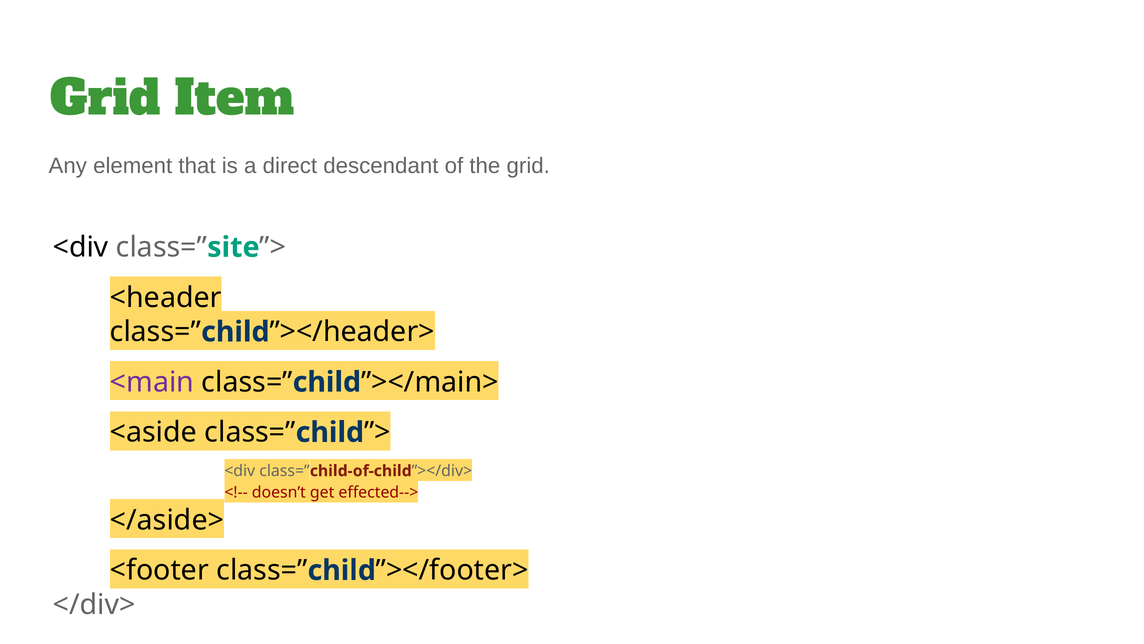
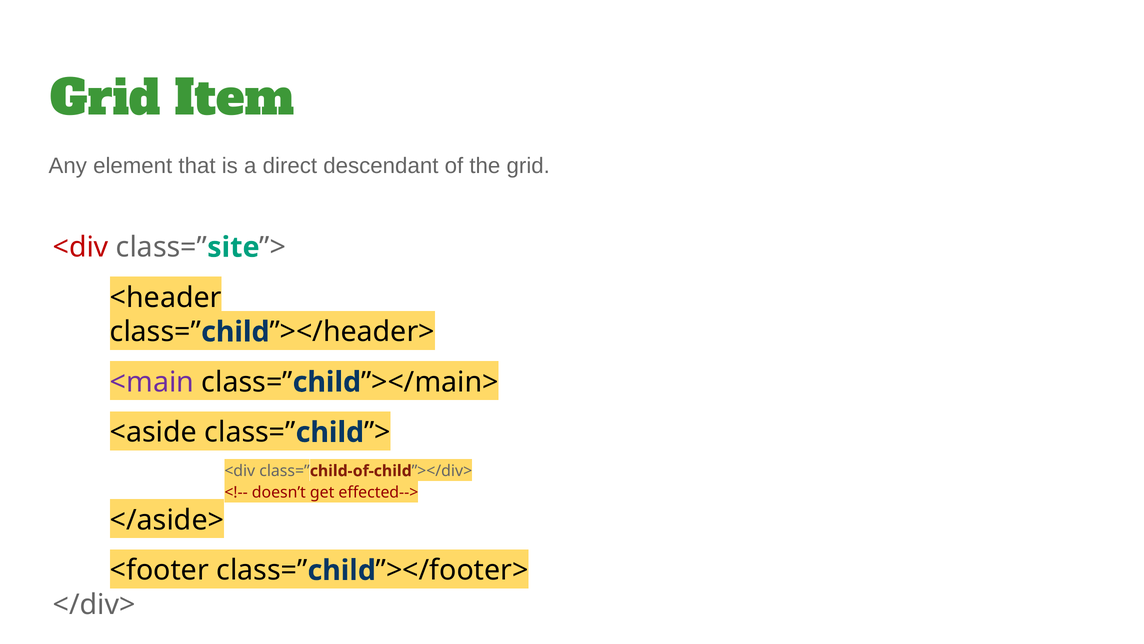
<div at (81, 247) colour: black -> red
